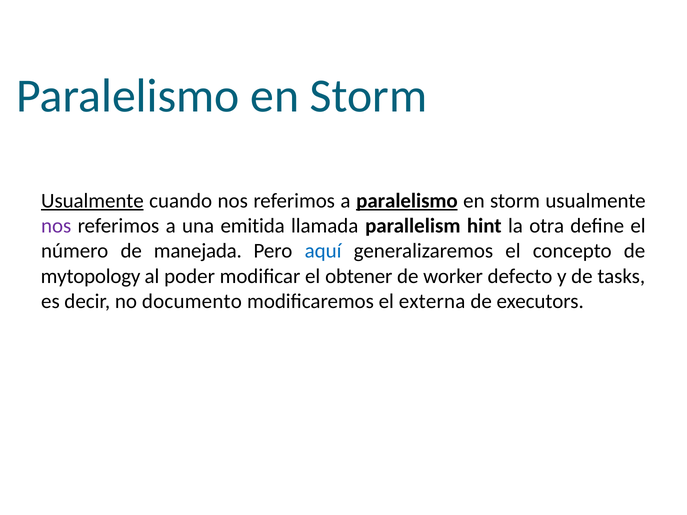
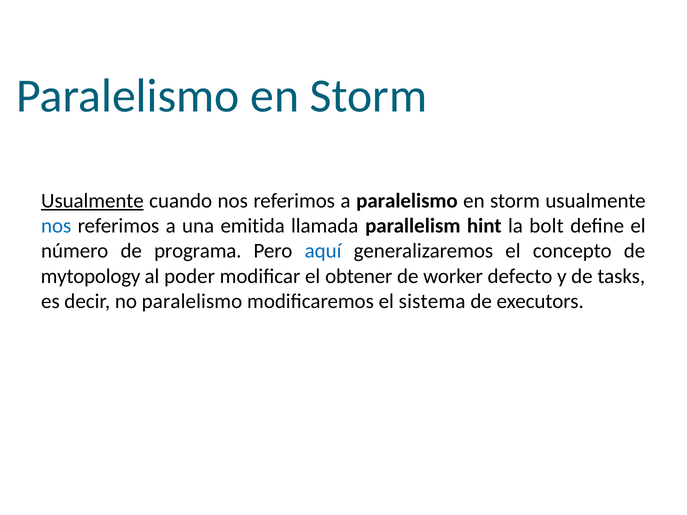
paralelismo at (407, 201) underline: present -> none
nos at (56, 226) colour: purple -> blue
otra: otra -> bolt
manejada: manejada -> programa
no documento: documento -> paralelismo
externa: externa -> sistema
